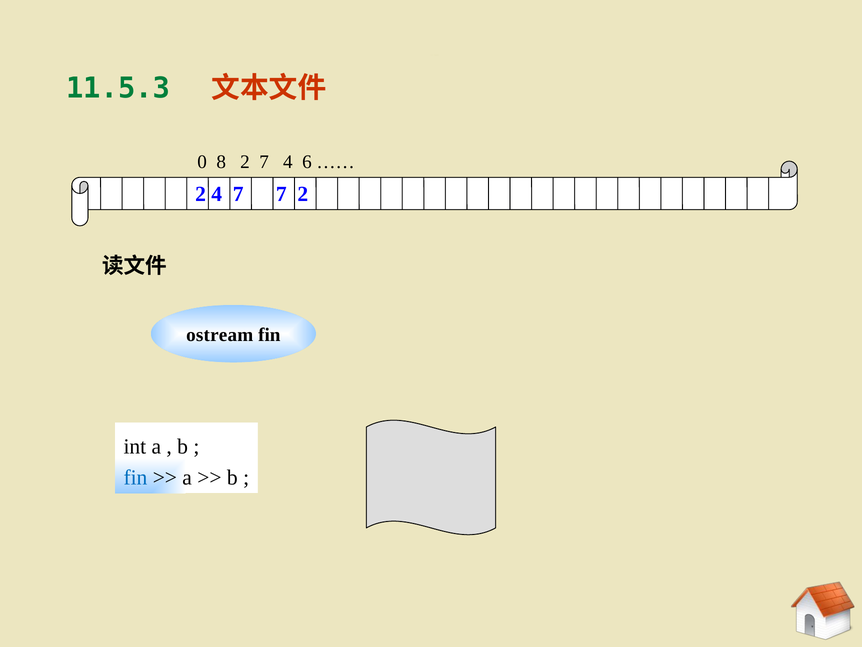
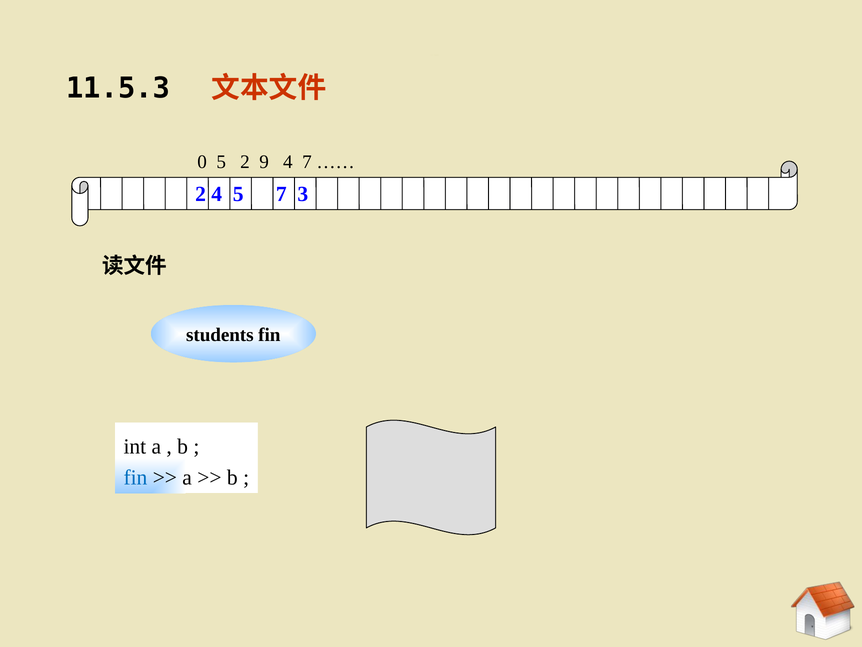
11.5.3 at (118, 88) colour: green -> black
0 8: 8 -> 5
2 7: 7 -> 9
4 6: 6 -> 7
4 7: 7 -> 5
7 2: 2 -> 3
ostream: ostream -> students
